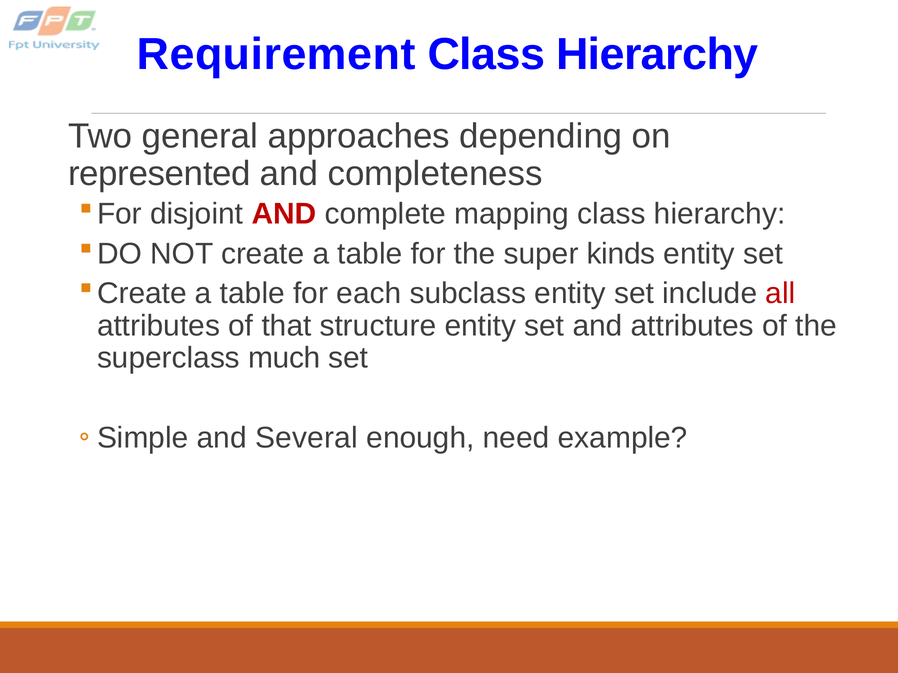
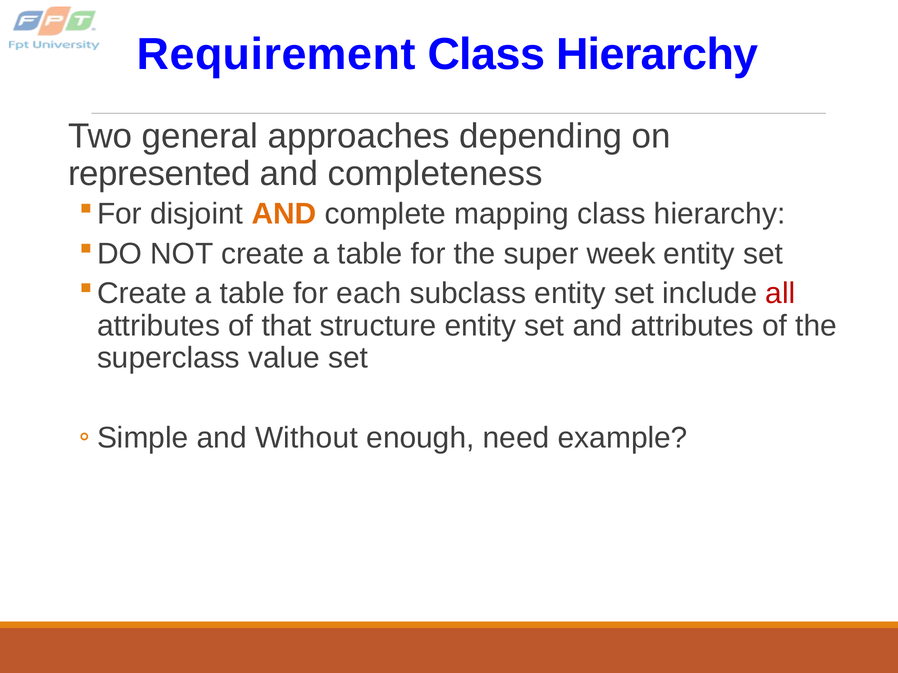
AND at (284, 214) colour: red -> orange
kinds: kinds -> week
much: much -> value
Several: Several -> Without
